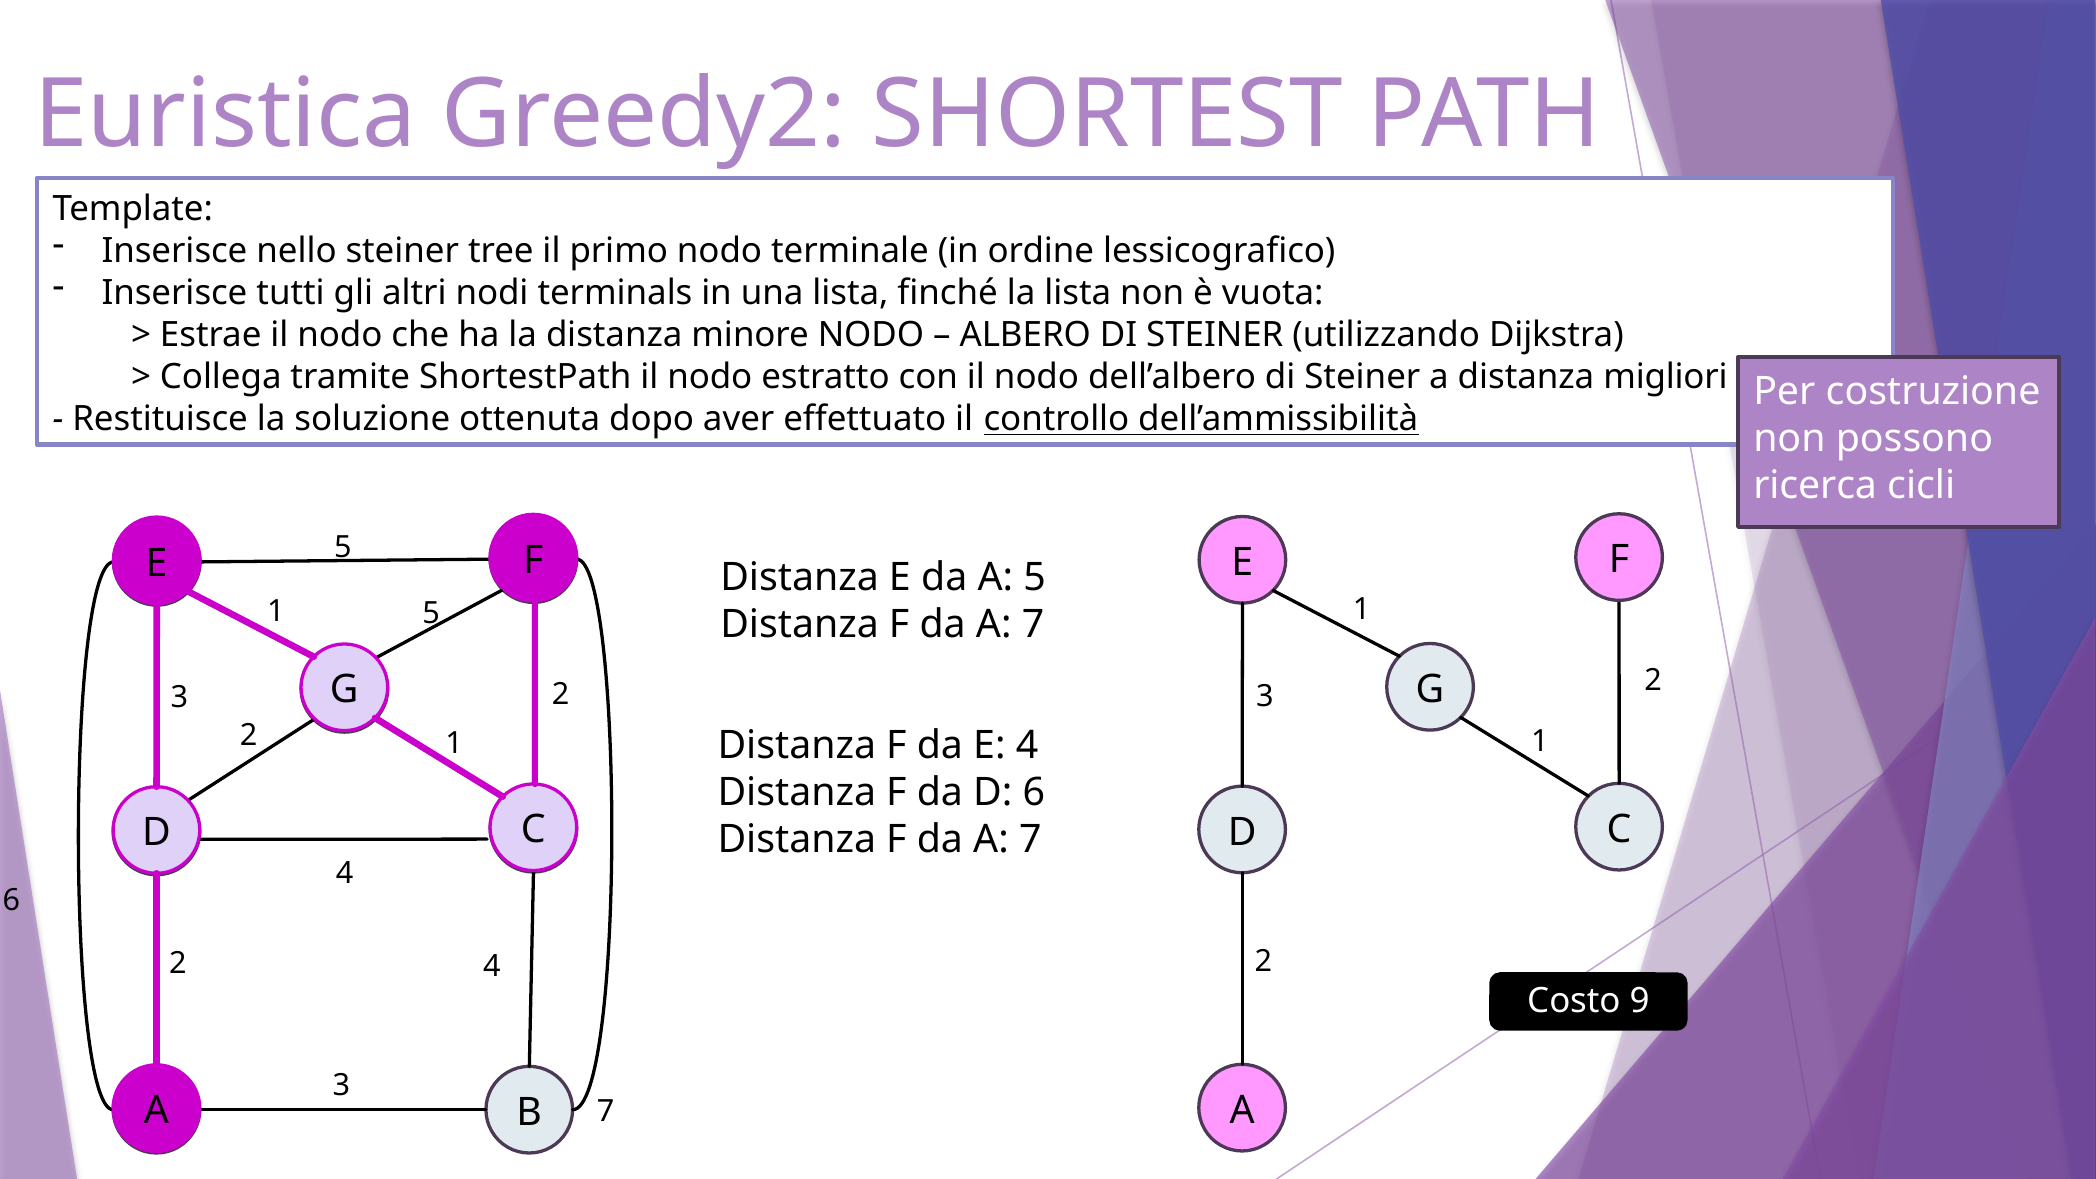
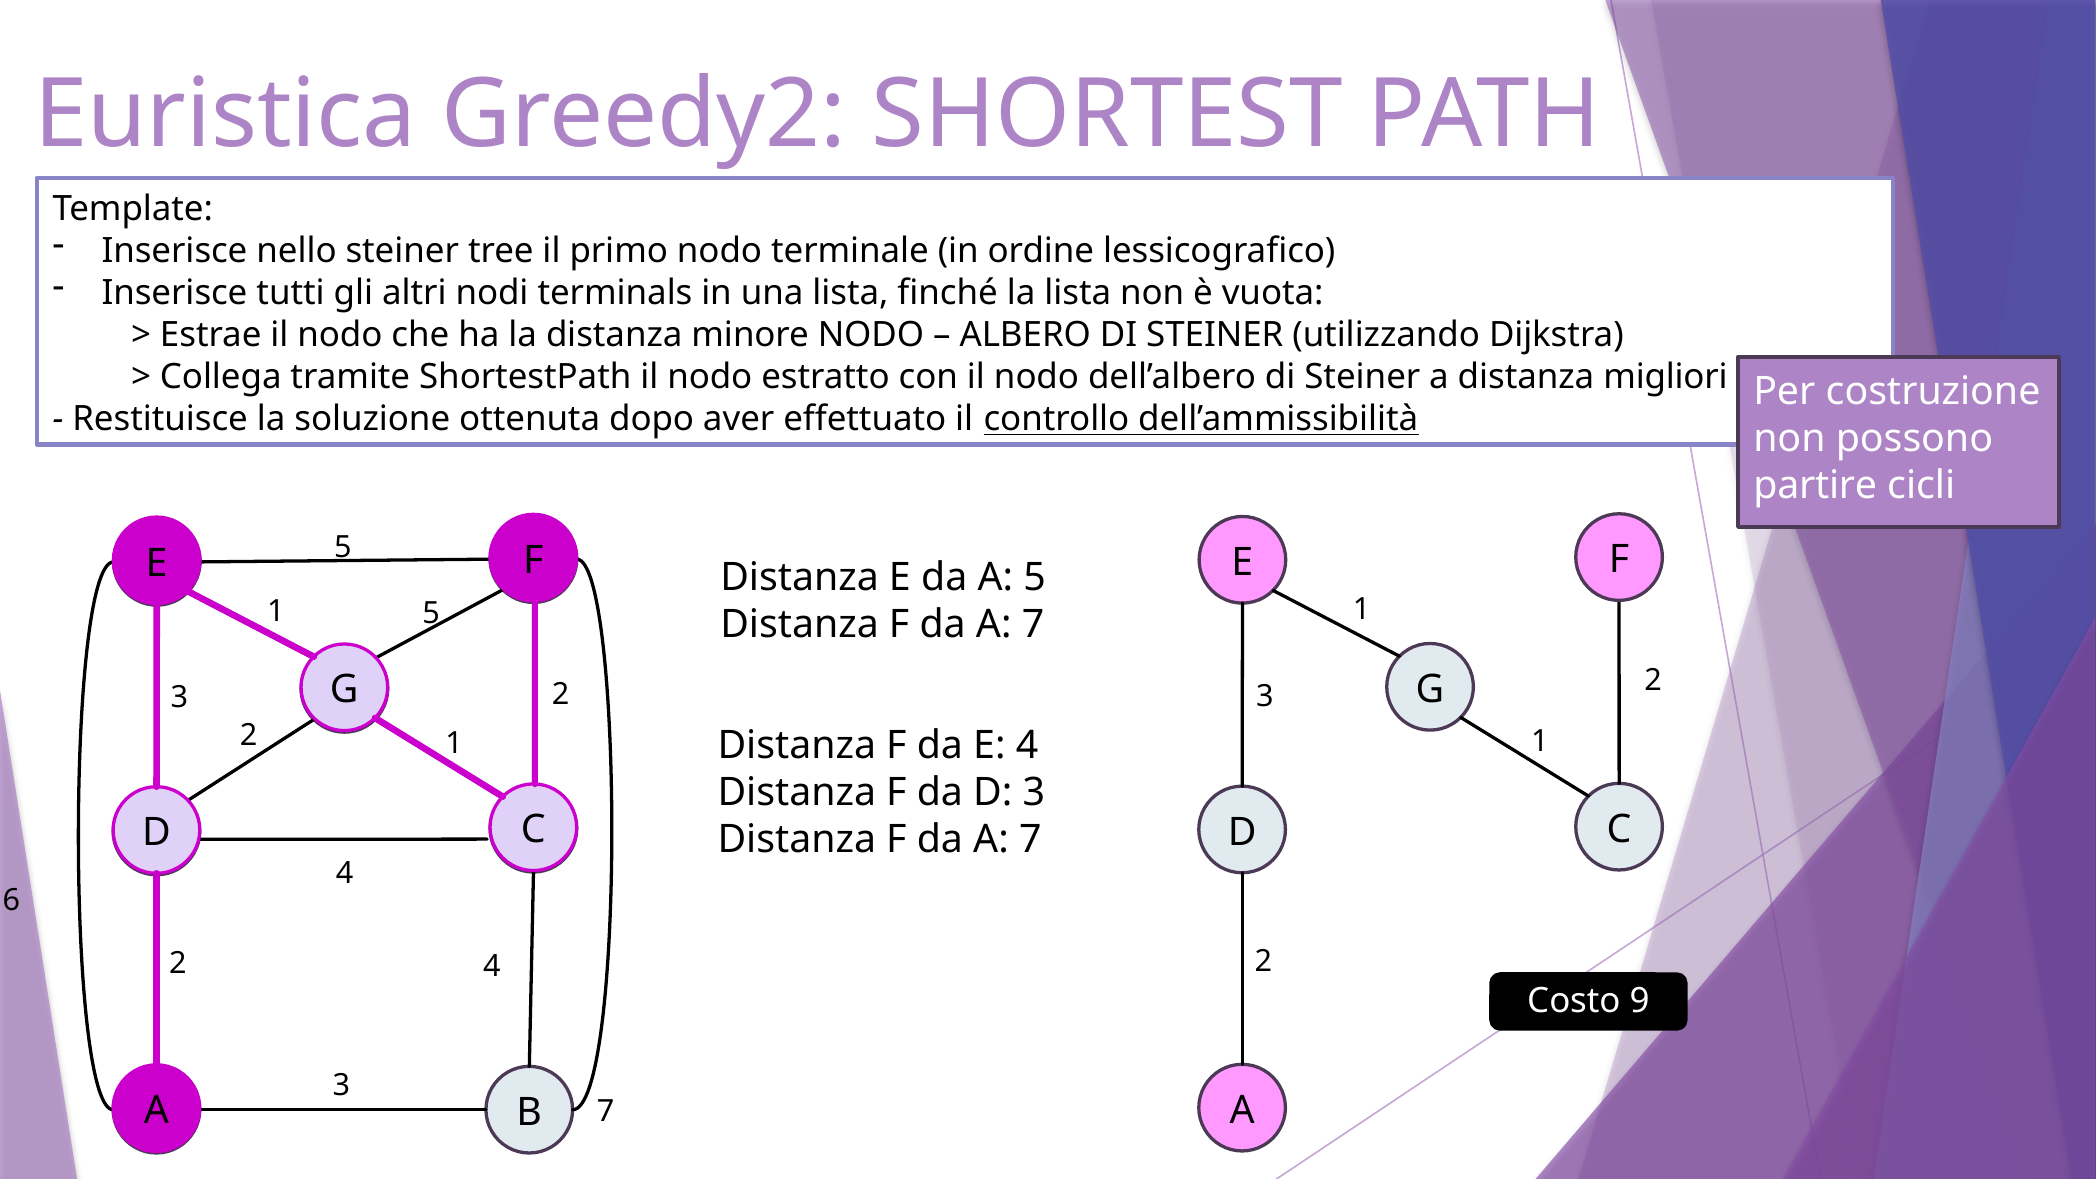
ricerca: ricerca -> partire
D 6: 6 -> 3
